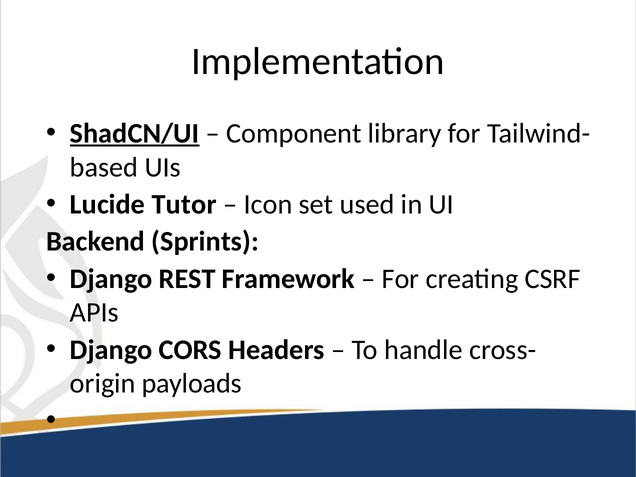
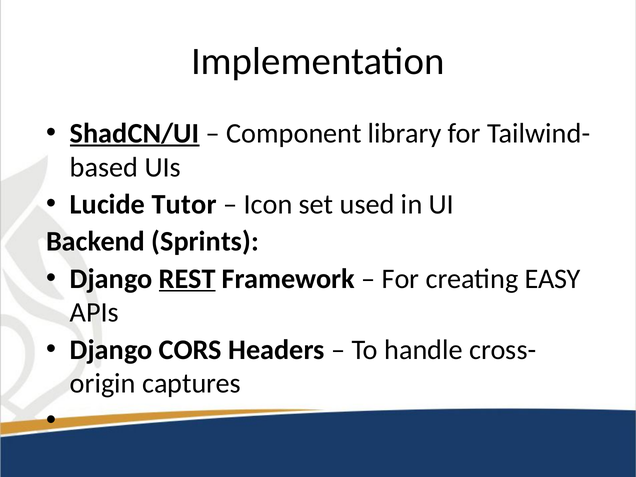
REST underline: none -> present
CSRF: CSRF -> EASY
payloads: payloads -> captures
